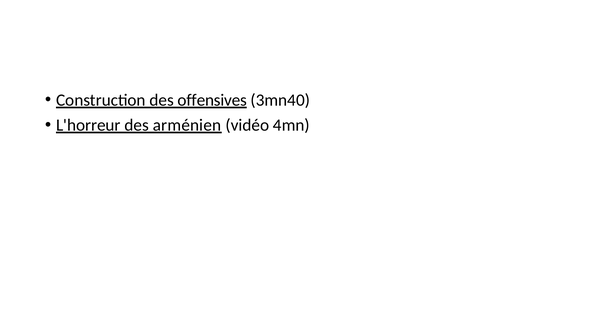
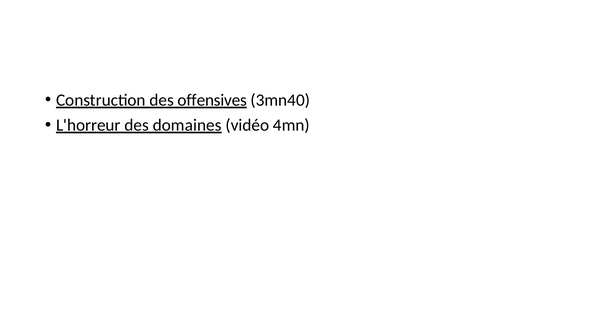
arménien: arménien -> domaines
